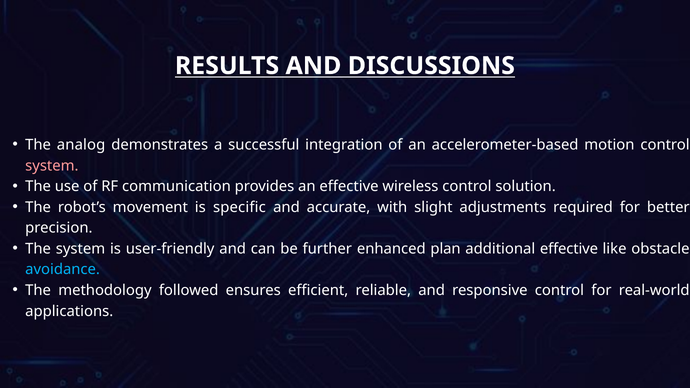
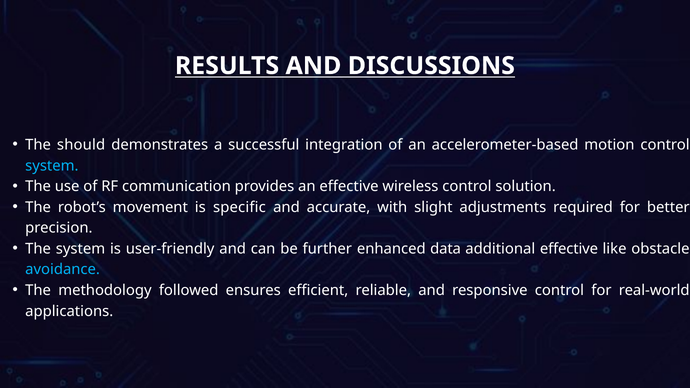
analog: analog -> should
system at (52, 166) colour: pink -> light blue
plan: plan -> data
